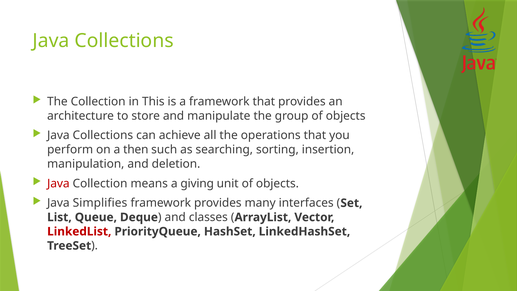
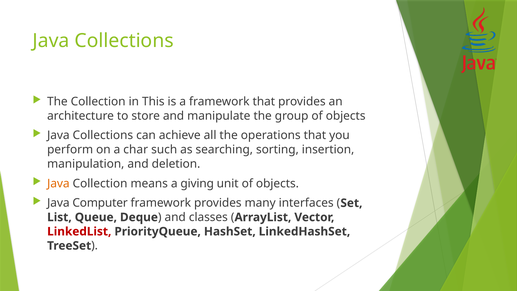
then: then -> char
Java at (58, 183) colour: red -> orange
Simplifies: Simplifies -> Computer
